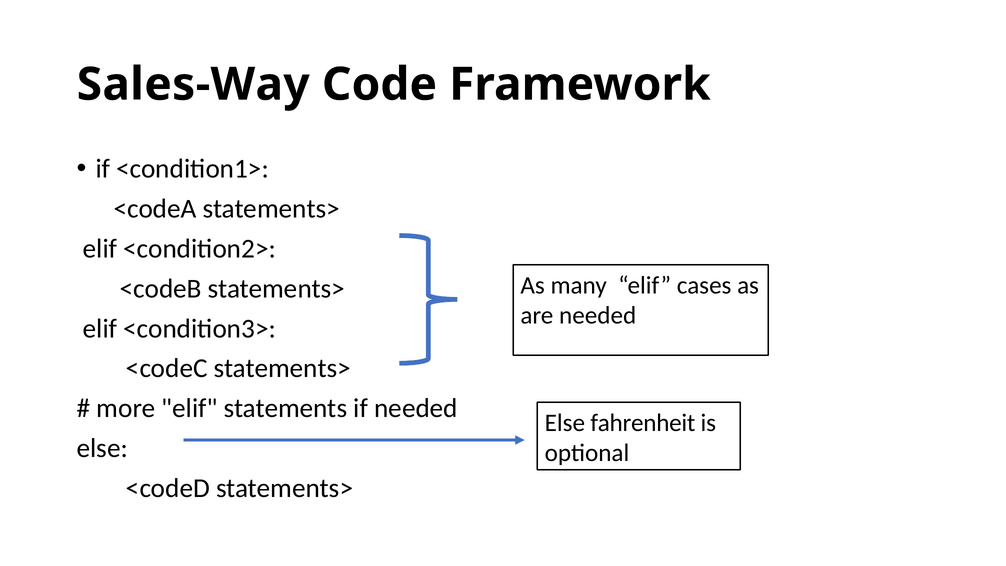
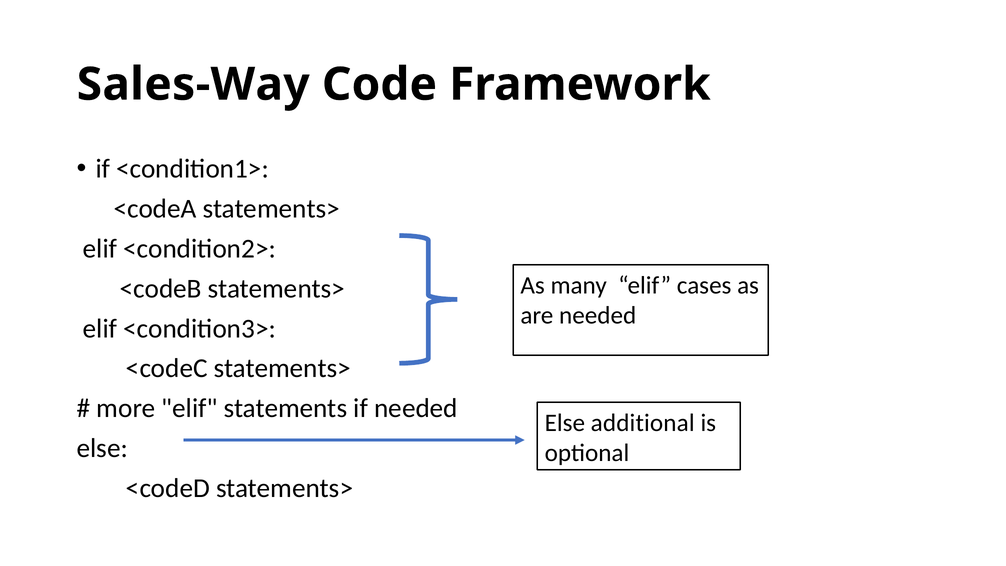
fahrenheit: fahrenheit -> additional
